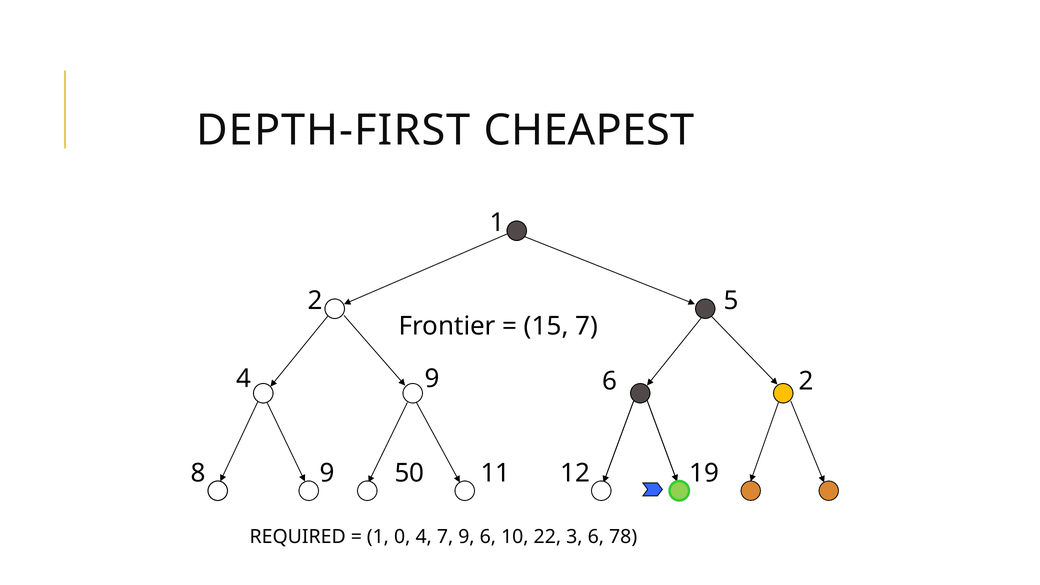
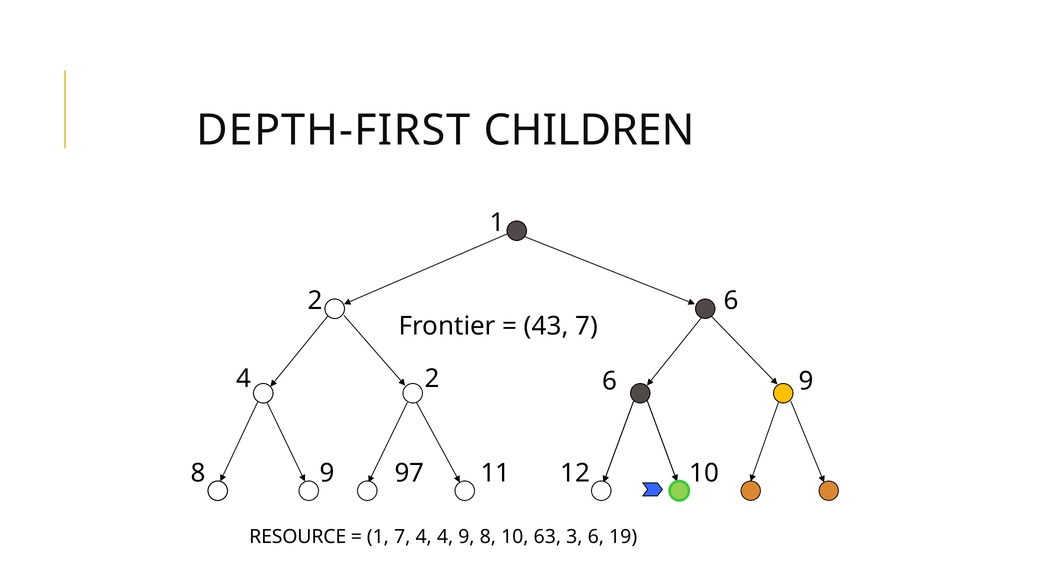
CHEAPEST: CHEAPEST -> CHILDREN
5 at (731, 301): 5 -> 6
15: 15 -> 43
4 9: 9 -> 2
6 2: 2 -> 9
50: 50 -> 97
12 19: 19 -> 10
REQUIRED: REQUIRED -> RESOURCE
1 0: 0 -> 7
4 7: 7 -> 4
6 at (488, 537): 6 -> 8
22: 22 -> 63
78: 78 -> 19
